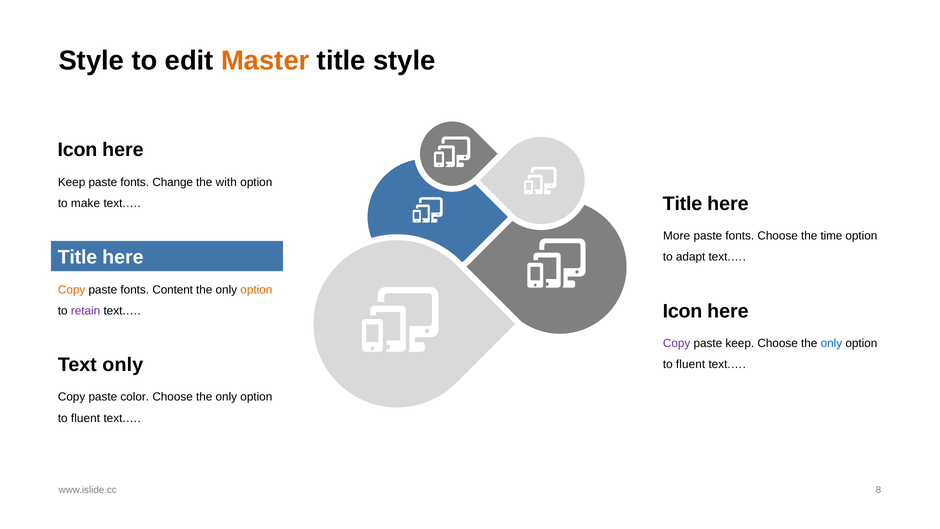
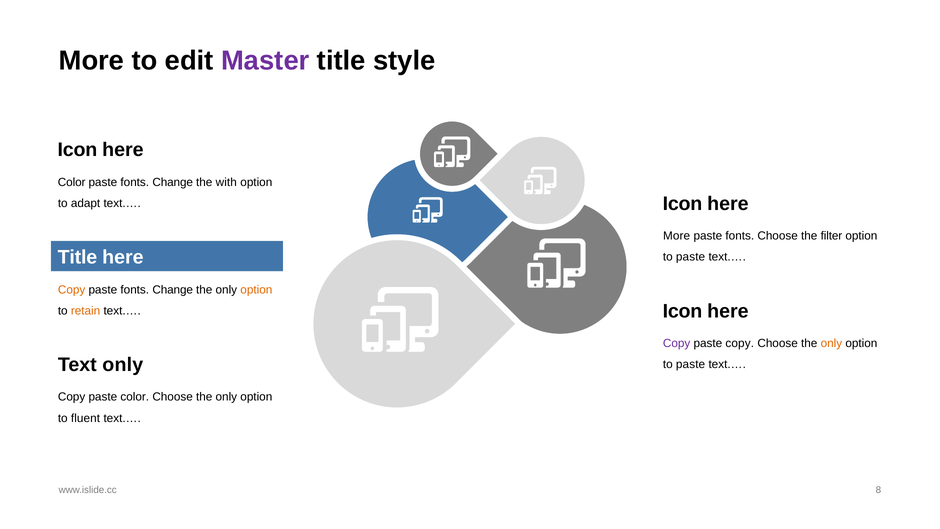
Style at (91, 61): Style -> More
Master colour: orange -> purple
Keep at (72, 182): Keep -> Color
Title at (682, 204): Title -> Icon
make: make -> adapt
time: time -> filter
adapt at (691, 257): adapt -> paste
Content at (173, 290): Content -> Change
retain colour: purple -> orange
paste keep: keep -> copy
only at (831, 343) colour: blue -> orange
fluent at (691, 364): fluent -> paste
